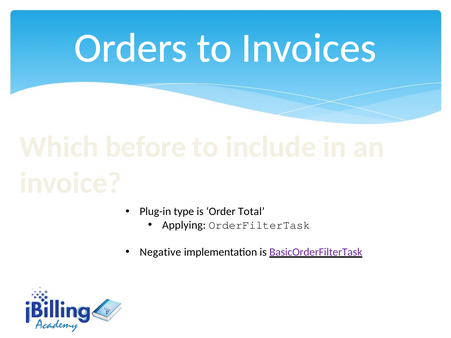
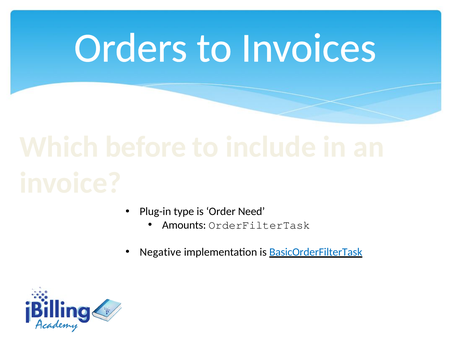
Total: Total -> Need
Applying: Applying -> Amounts
BasicOrderFilterTask colour: purple -> blue
